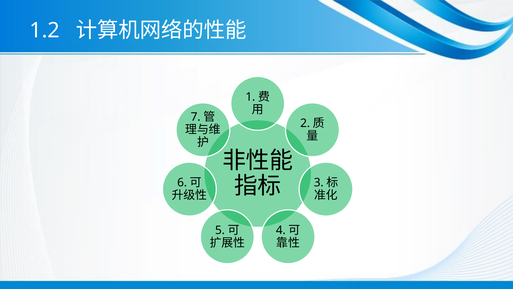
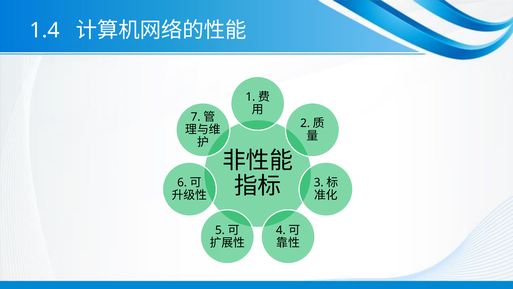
1.2: 1.2 -> 1.4
